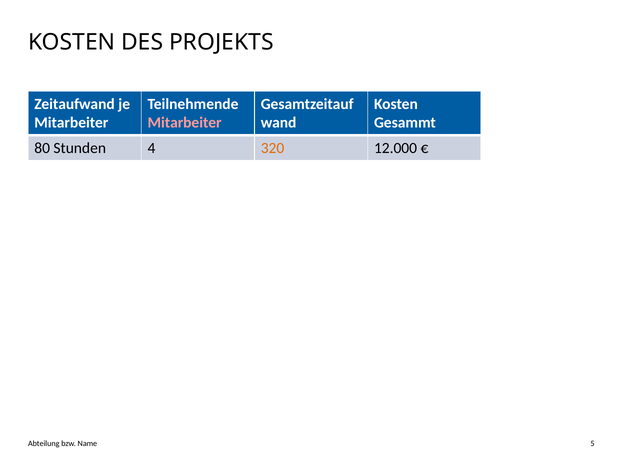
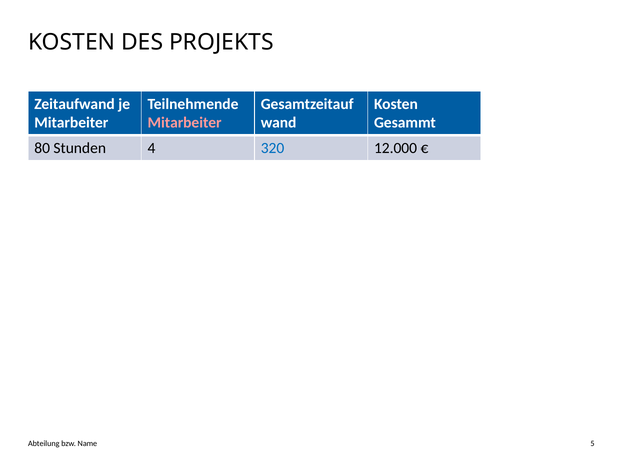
320 colour: orange -> blue
